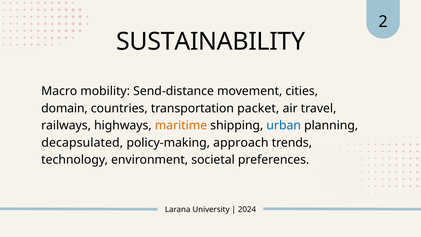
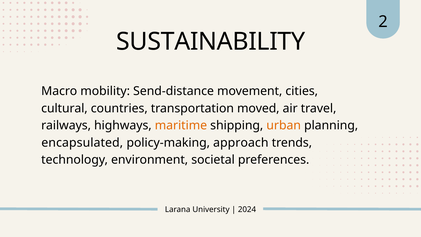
domain: domain -> cultural
packet: packet -> moved
urban colour: blue -> orange
decapsulated: decapsulated -> encapsulated
